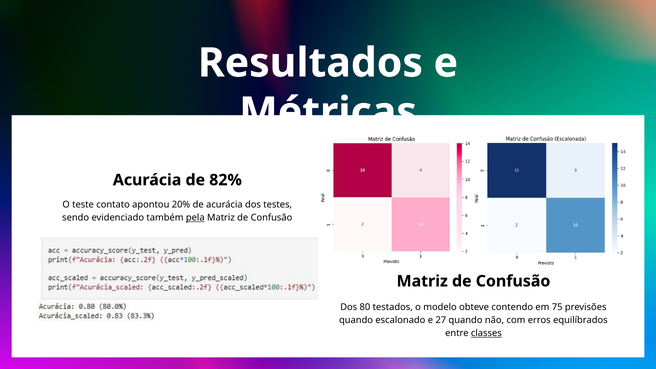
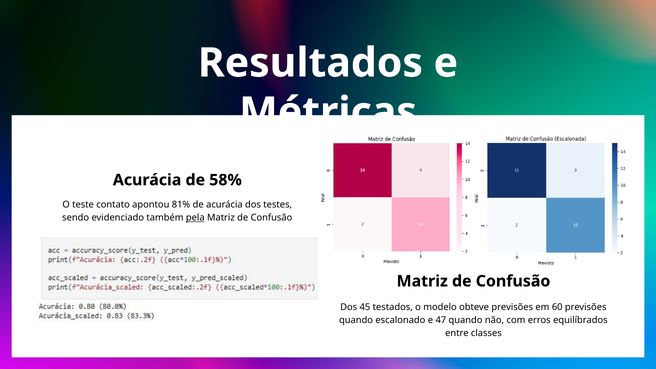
82%: 82% -> 58%
20%: 20% -> 81%
80: 80 -> 45
obteve contendo: contendo -> previsões
75: 75 -> 60
27: 27 -> 47
classes underline: present -> none
